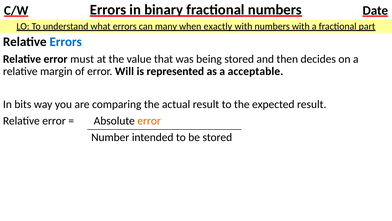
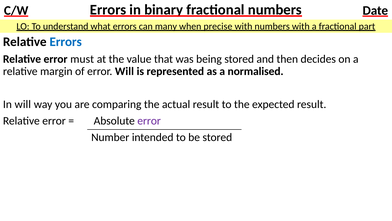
exactly: exactly -> precise
acceptable: acceptable -> normalised
In bits: bits -> will
error at (149, 121) colour: orange -> purple
